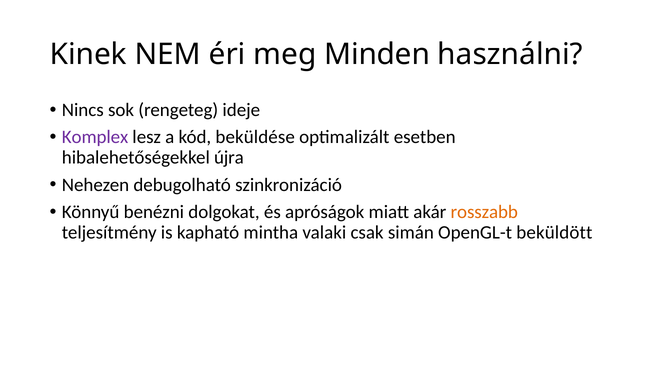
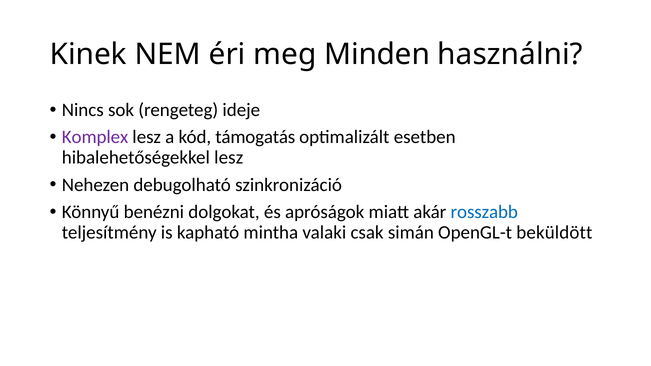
beküldése: beküldése -> támogatás
hibalehetőségekkel újra: újra -> lesz
rosszabb colour: orange -> blue
